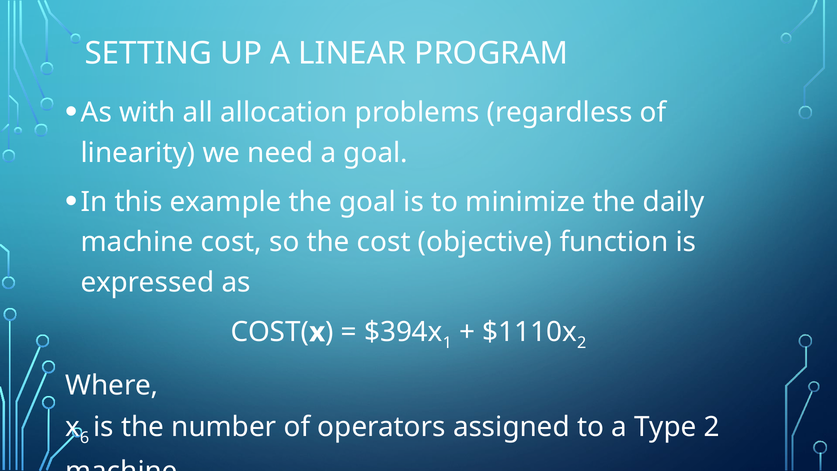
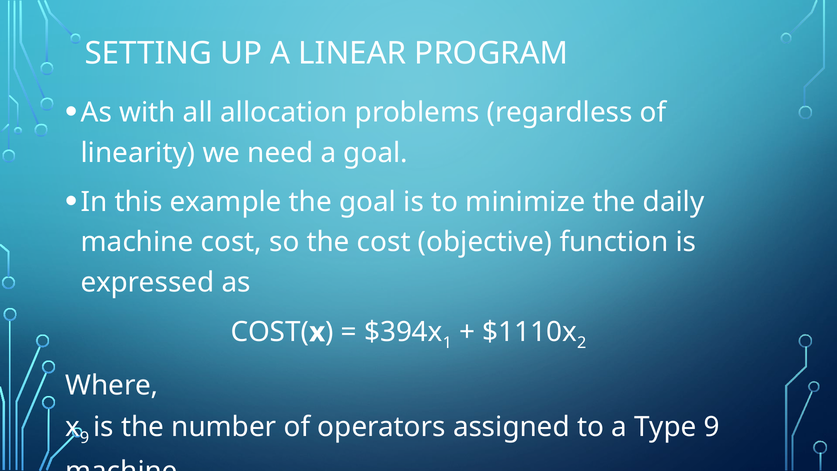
6 at (85, 437): 6 -> 9
2 at (712, 427): 2 -> 9
